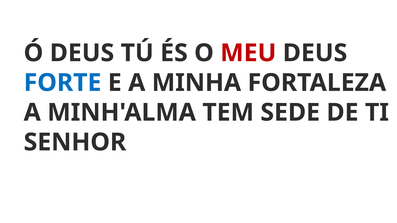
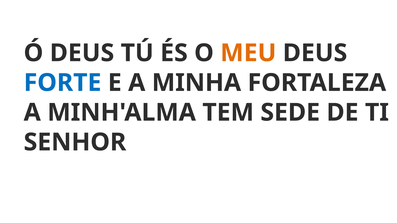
MEU colour: red -> orange
